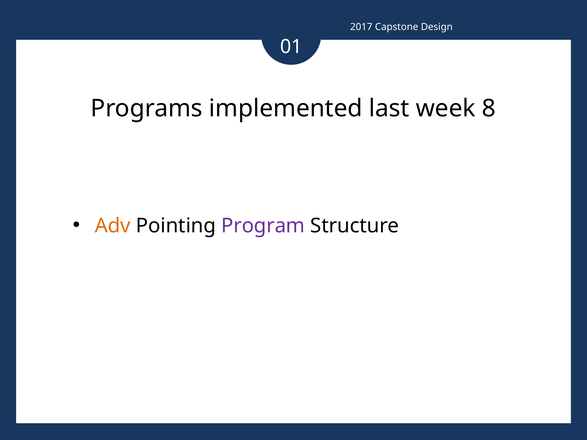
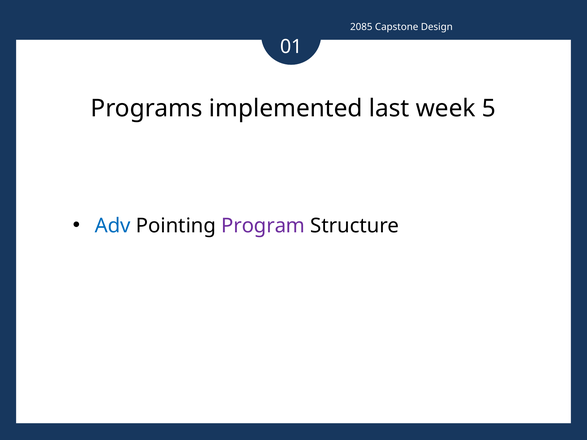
2017: 2017 -> 2085
8: 8 -> 5
Adv colour: orange -> blue
